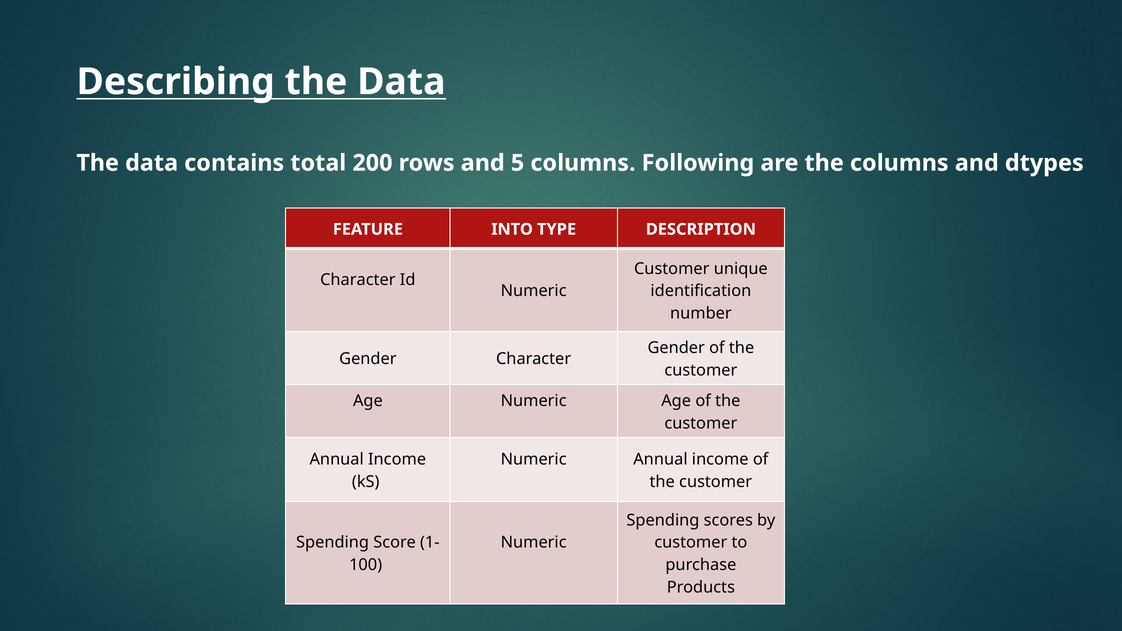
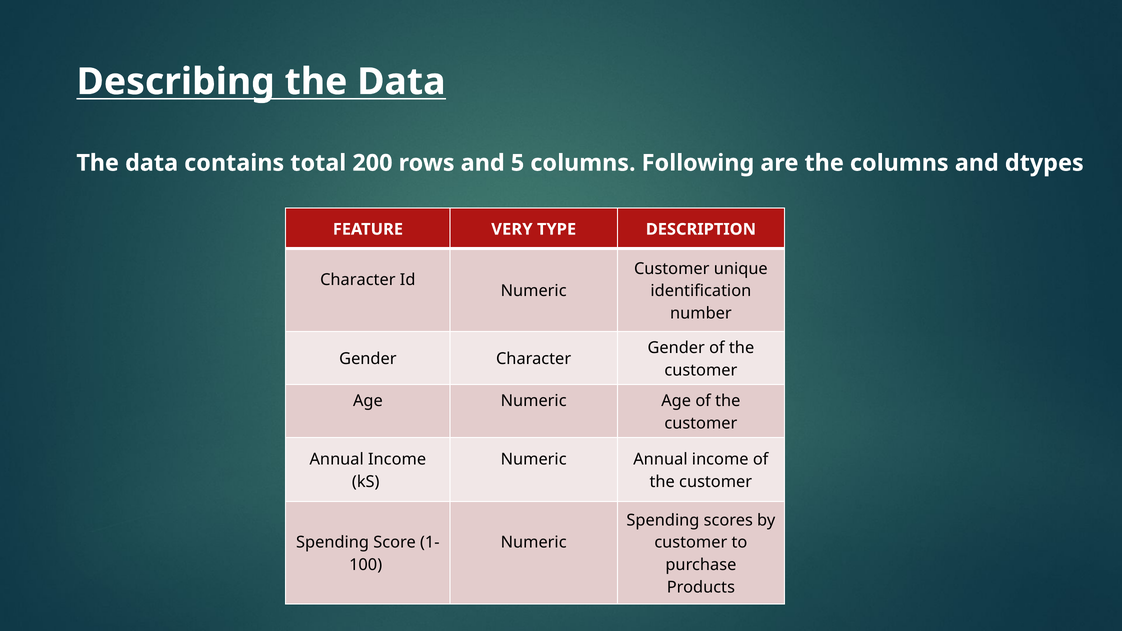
INTO: INTO -> VERY
